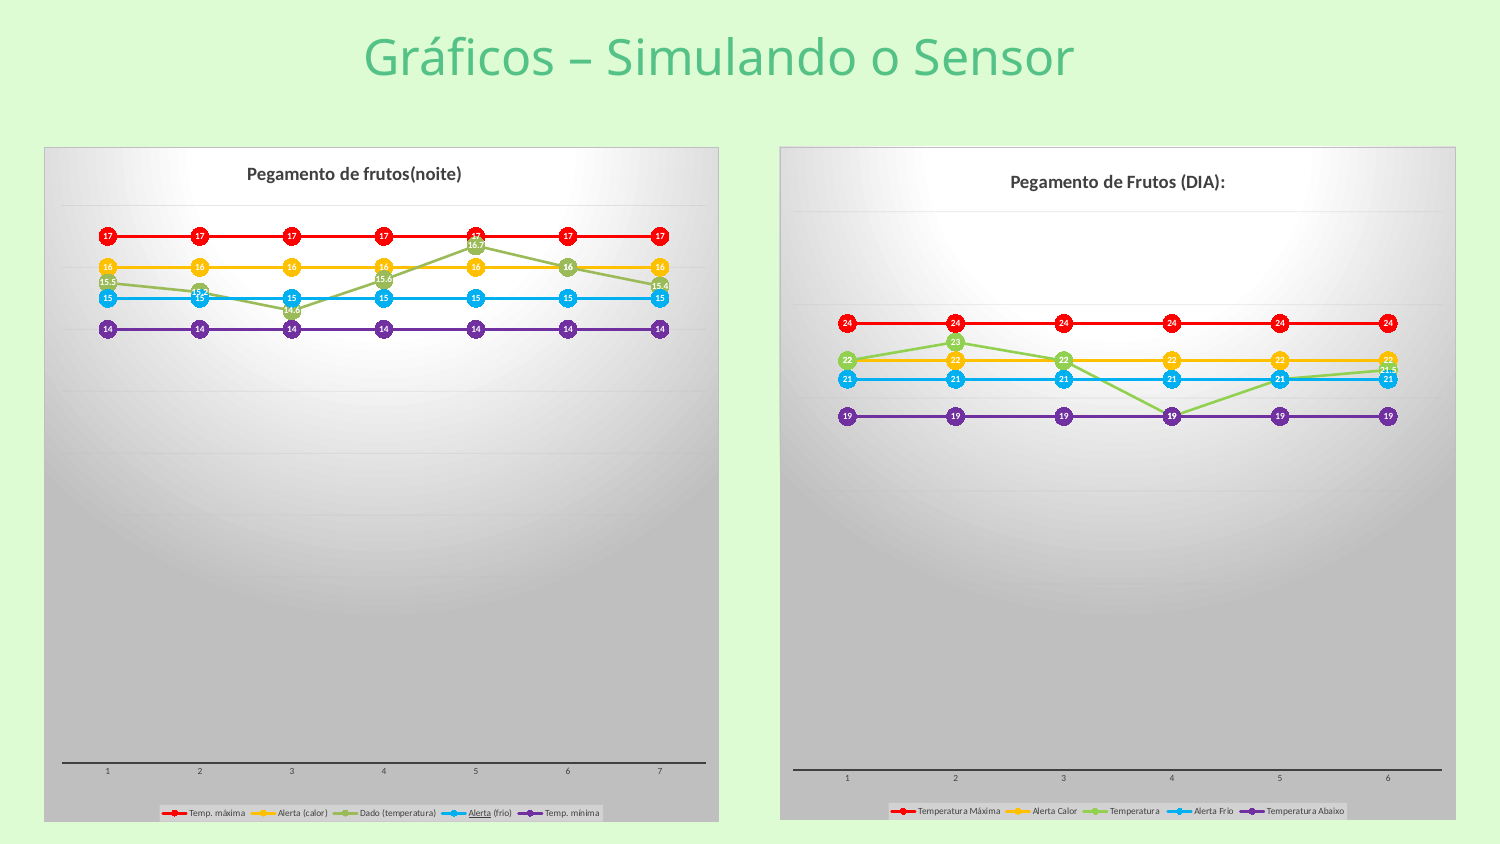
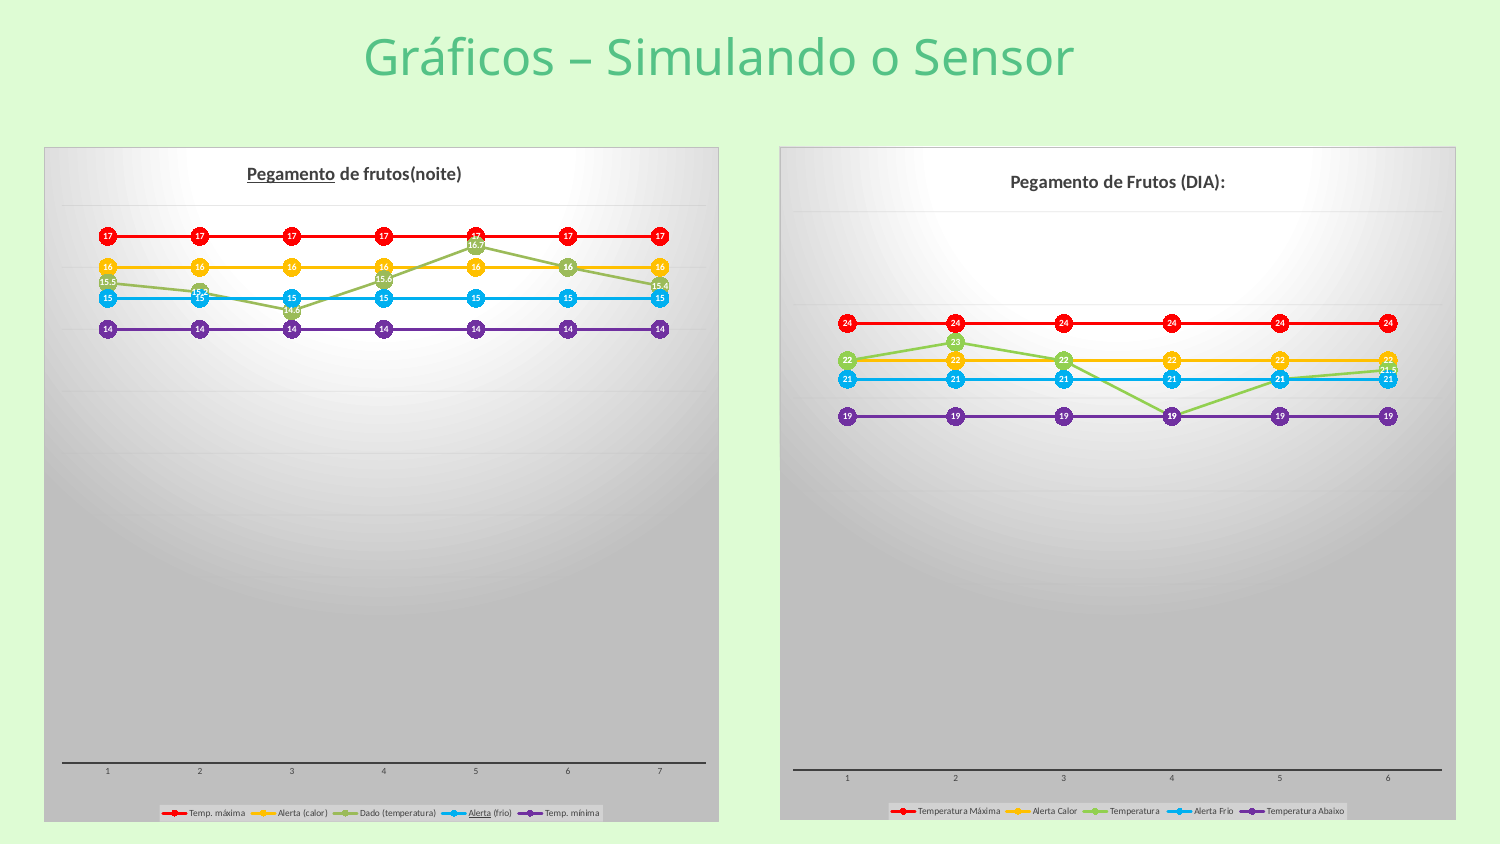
Pegamento at (291, 174) underline: none -> present
